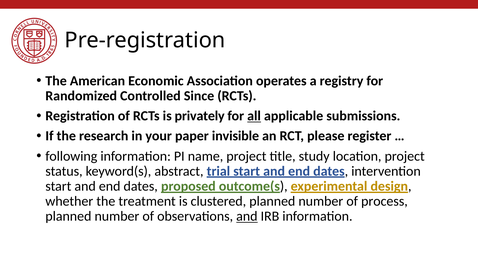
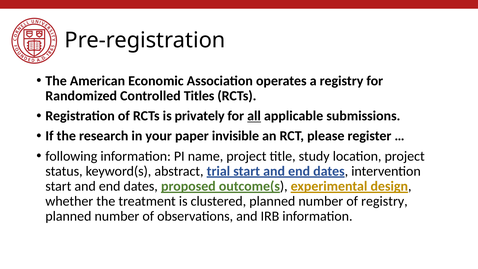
Since: Since -> Titles
of process: process -> registry
and at (247, 216) underline: present -> none
